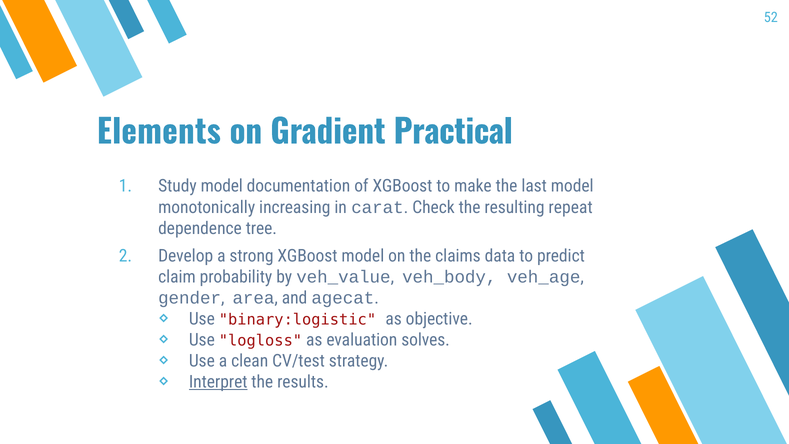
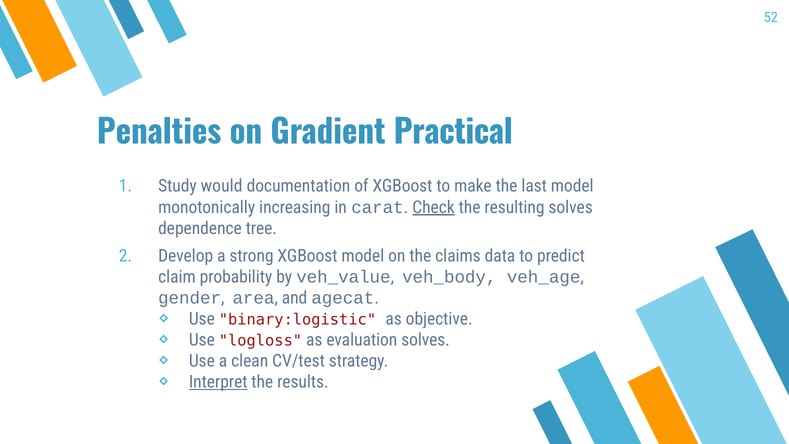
Elements: Elements -> Penalties
Study model: model -> would
Check underline: none -> present
resulting repeat: repeat -> solves
